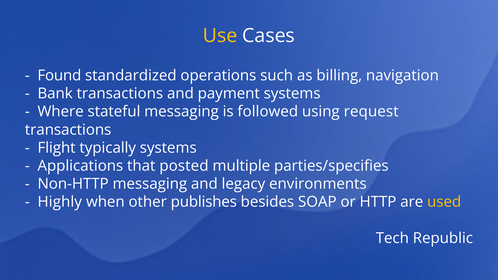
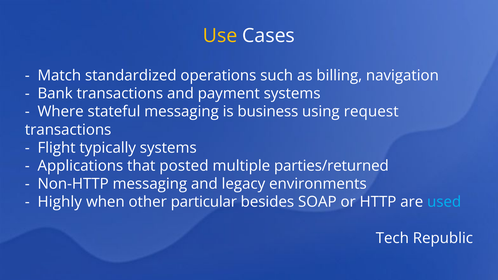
Found: Found -> Match
followed: followed -> business
parties/specifies: parties/specifies -> parties/returned
publishes: publishes -> particular
used colour: yellow -> light blue
